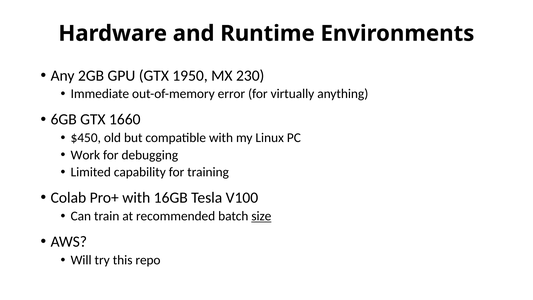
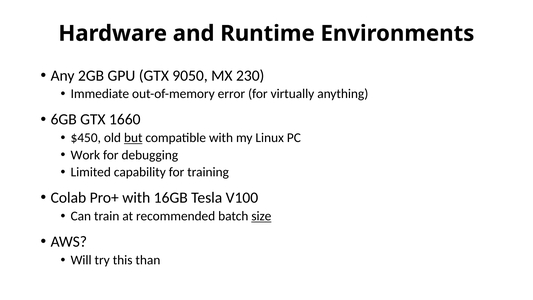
1950: 1950 -> 9050
but underline: none -> present
repo: repo -> than
